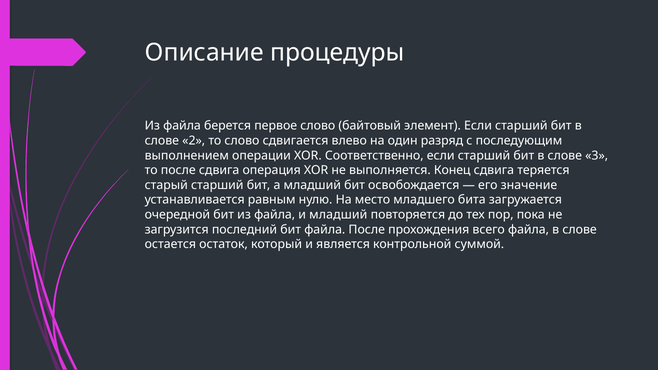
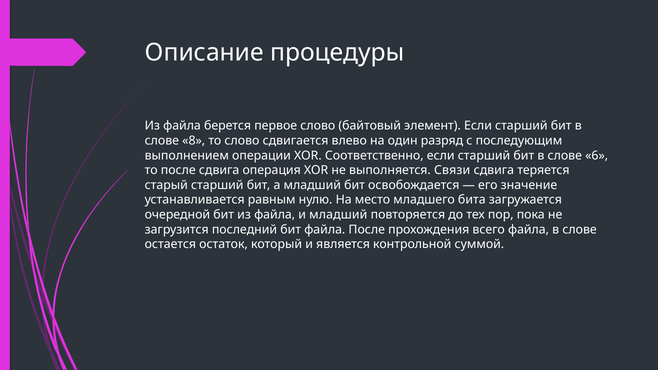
2: 2 -> 8
3: 3 -> 6
Конец: Конец -> Связи
